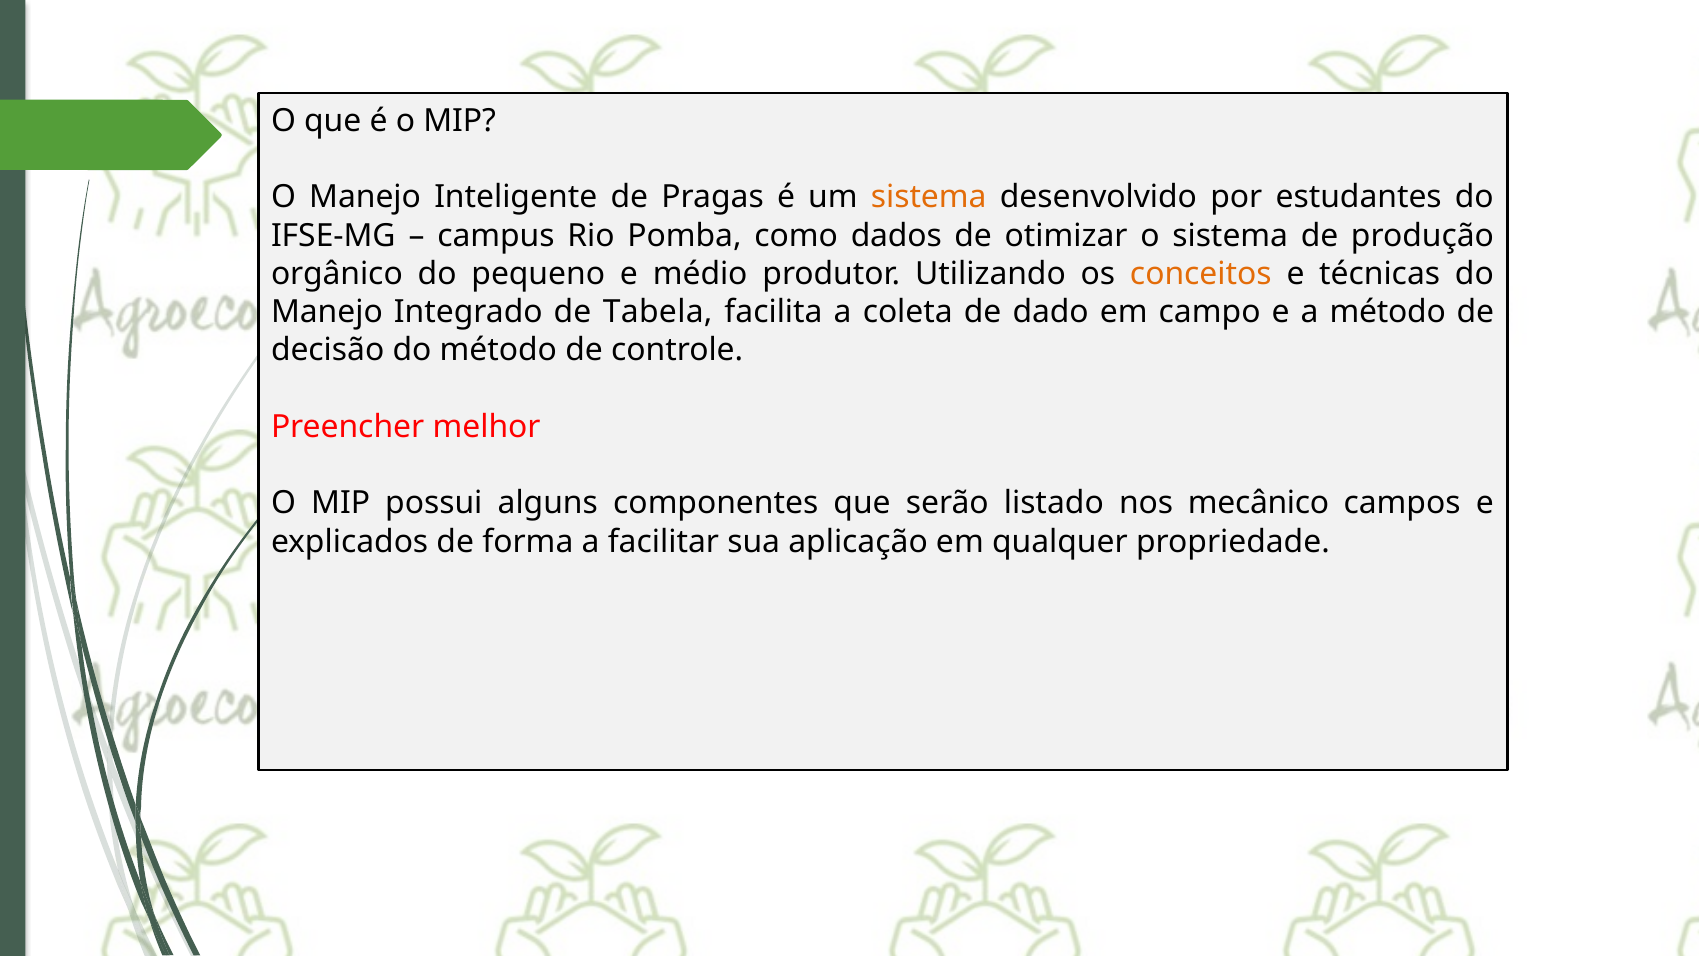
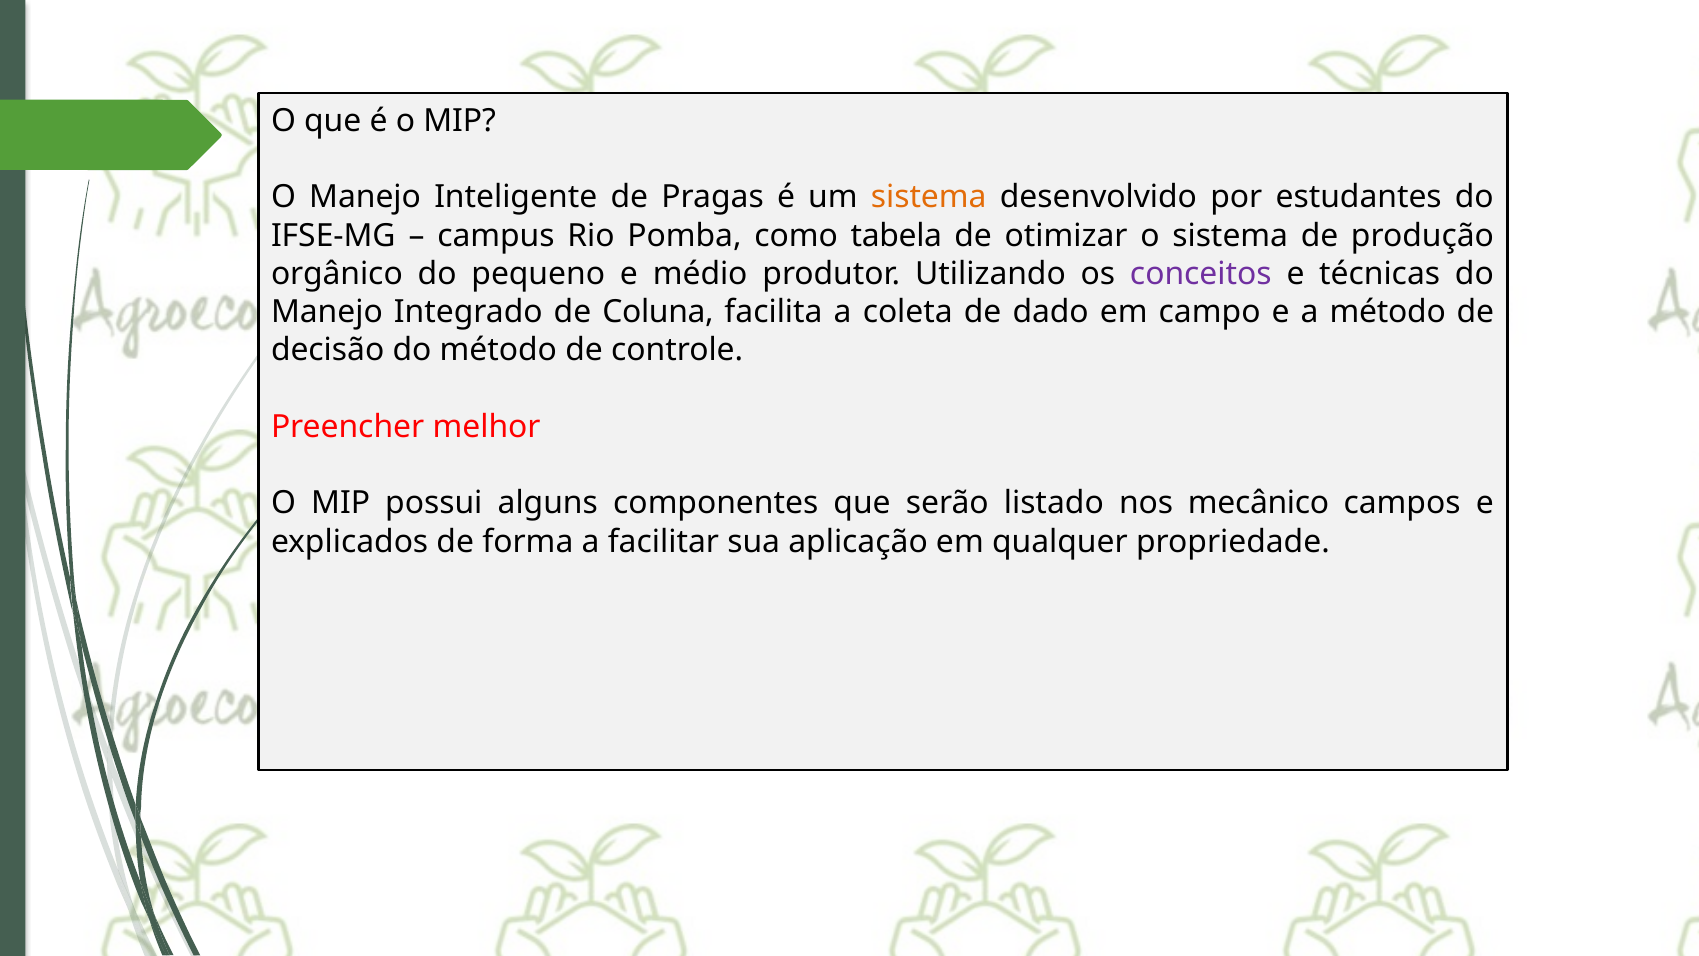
dados: dados -> tabela
conceitos colour: orange -> purple
Tabela: Tabela -> Coluna
